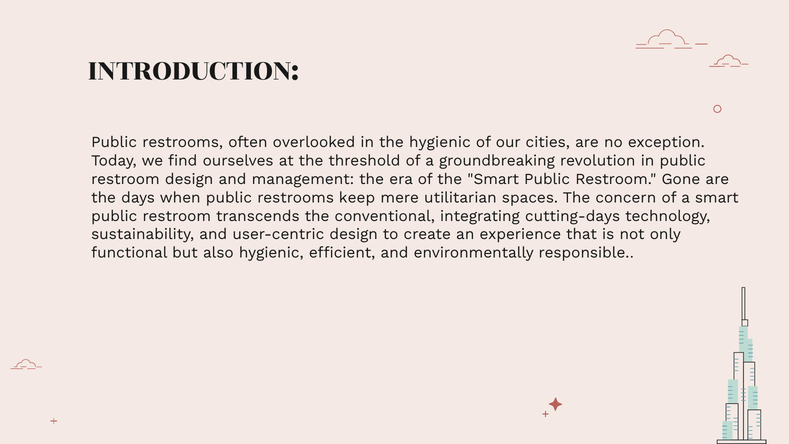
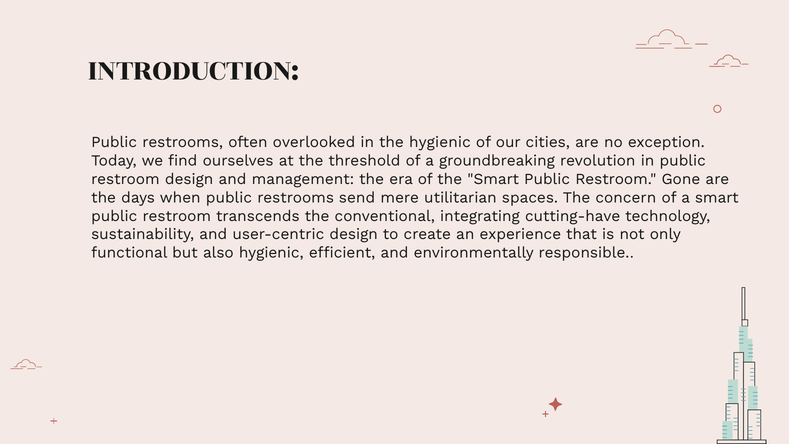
keep: keep -> send
cutting-days: cutting-days -> cutting-have
